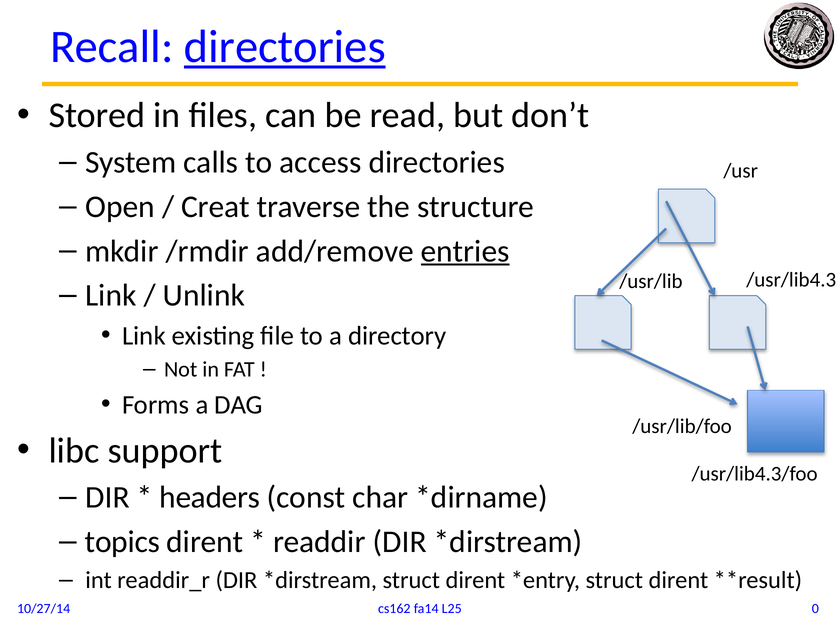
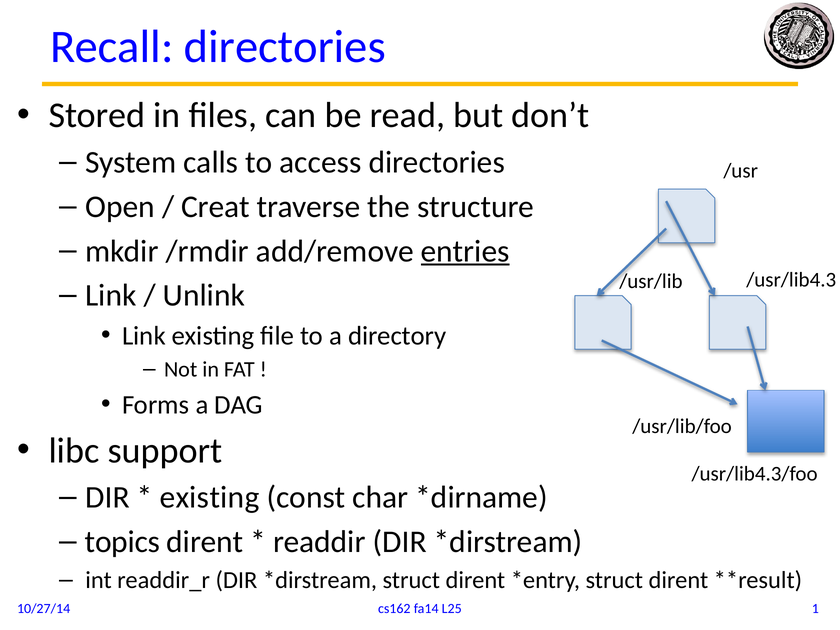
directories at (285, 47) underline: present -> none
headers at (210, 498): headers -> existing
0: 0 -> 1
